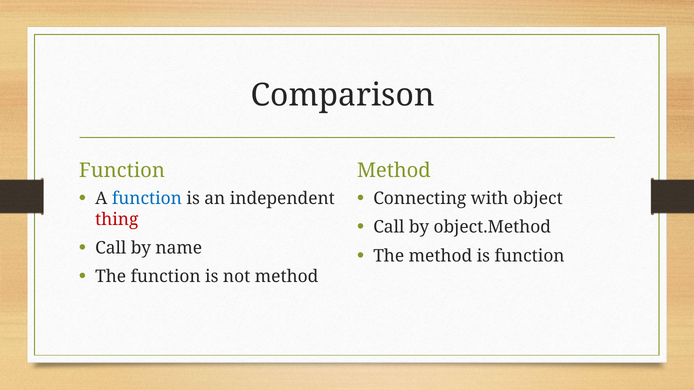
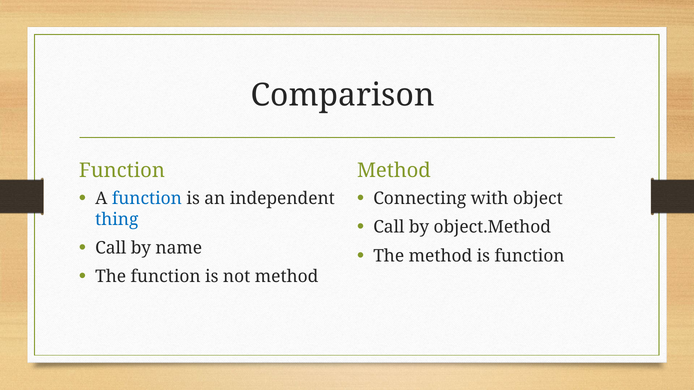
thing colour: red -> blue
